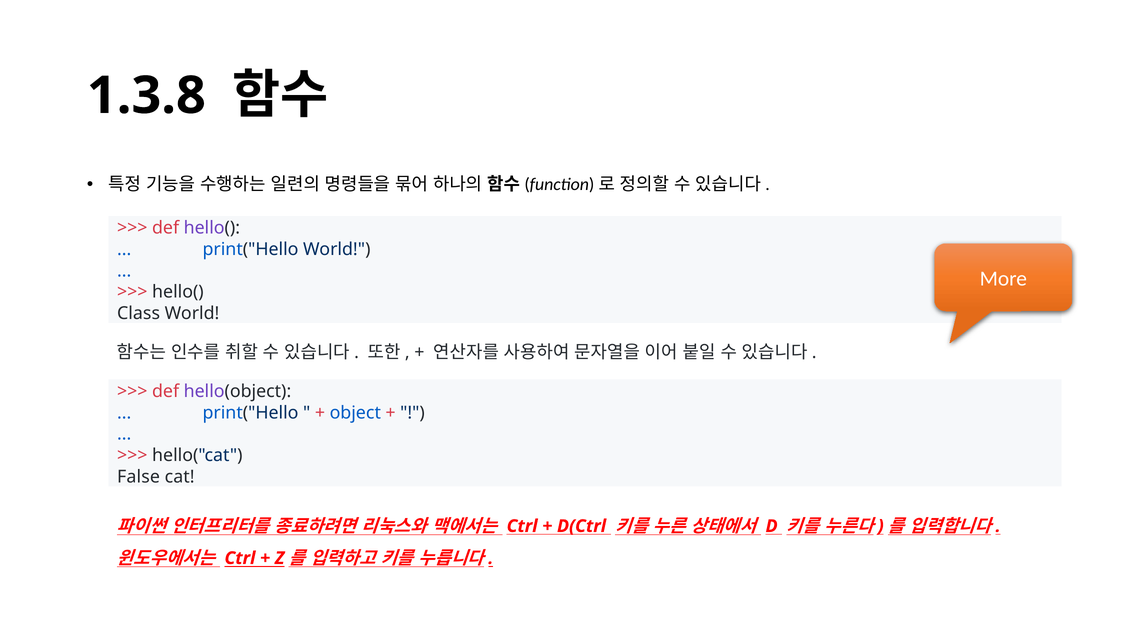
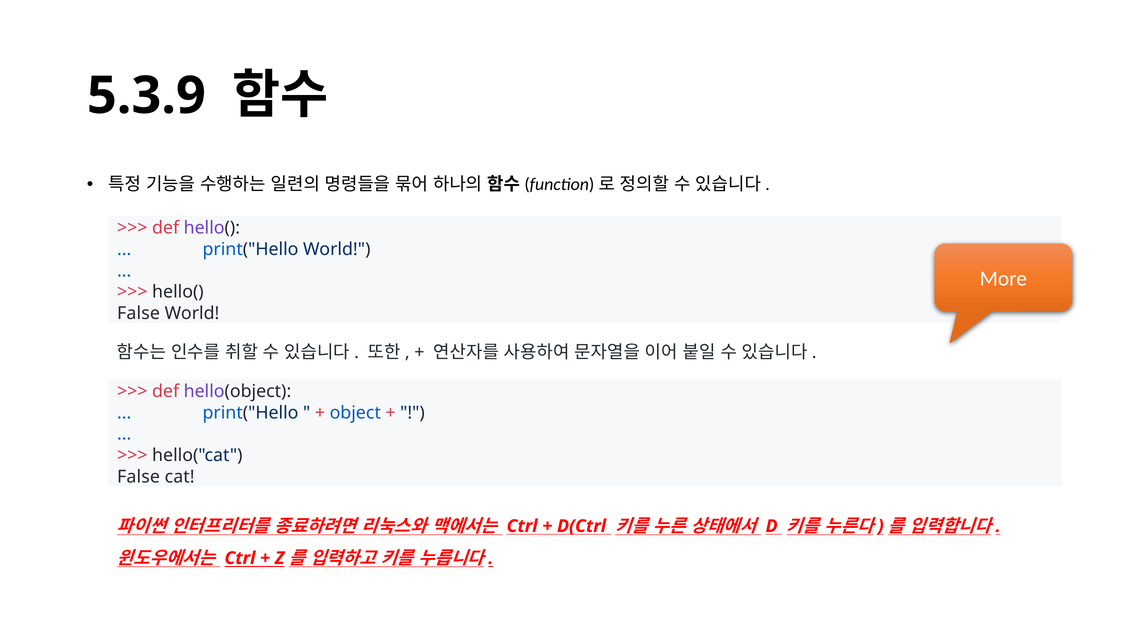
1.3.8: 1.3.8 -> 5.3.9
Class at (139, 314): Class -> False
